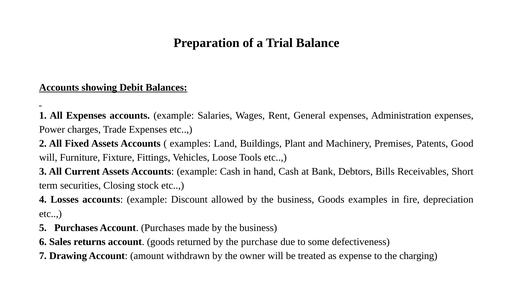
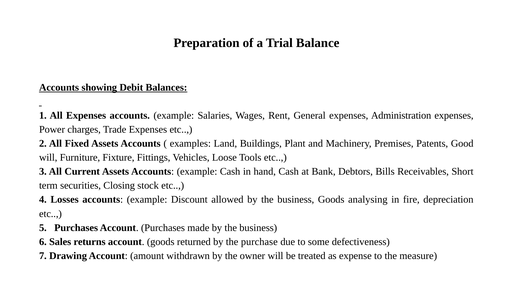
Goods examples: examples -> analysing
charging: charging -> measure
